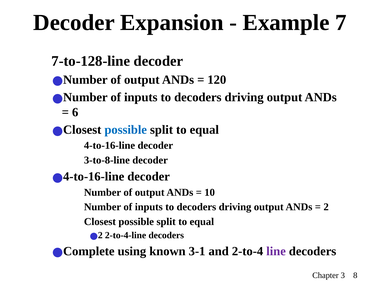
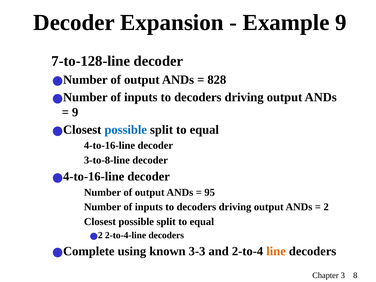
Example 7: 7 -> 9
120: 120 -> 828
6 at (75, 112): 6 -> 9
10: 10 -> 95
3-1: 3-1 -> 3-3
line colour: purple -> orange
